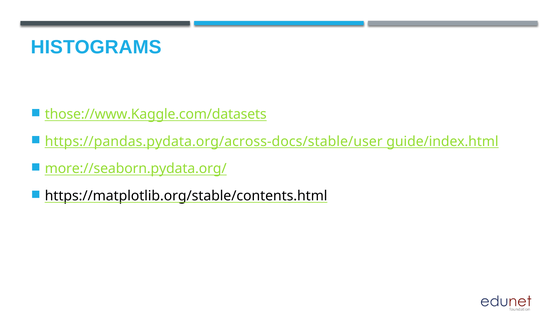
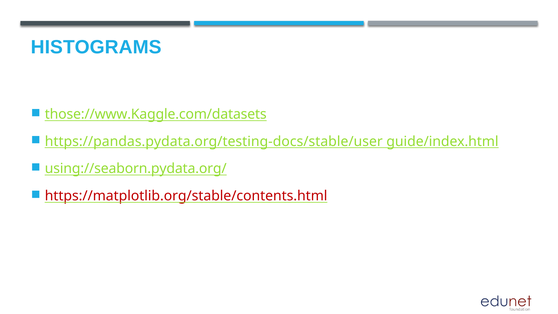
https://pandas.pydata.org/across-docs/stable/user: https://pandas.pydata.org/across-docs/stable/user -> https://pandas.pydata.org/testing-docs/stable/user
more://seaborn.pydata.org/: more://seaborn.pydata.org/ -> using://seaborn.pydata.org/
https://matplotlib.org/stable/contents.html colour: black -> red
